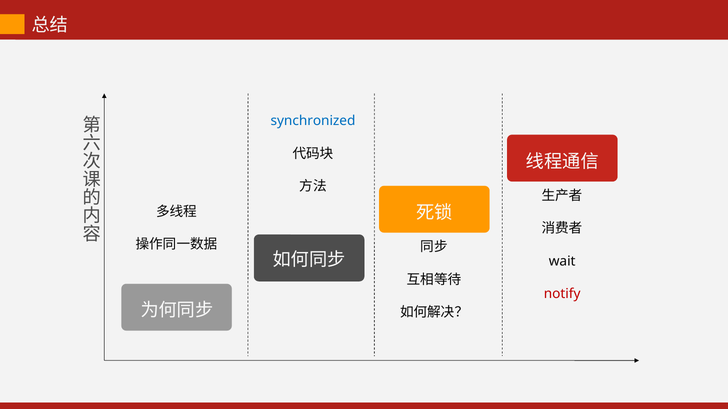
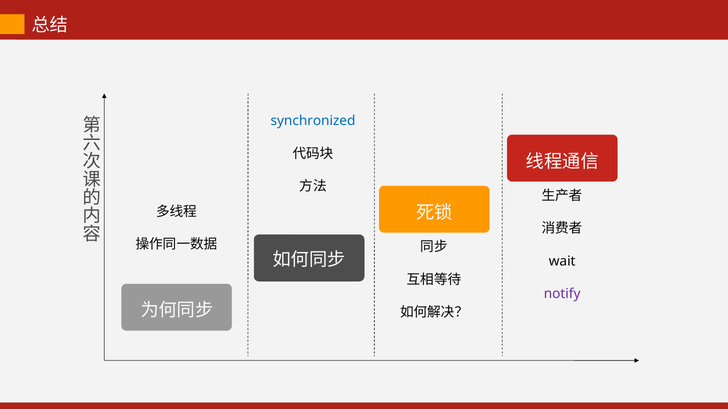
notify colour: red -> purple
